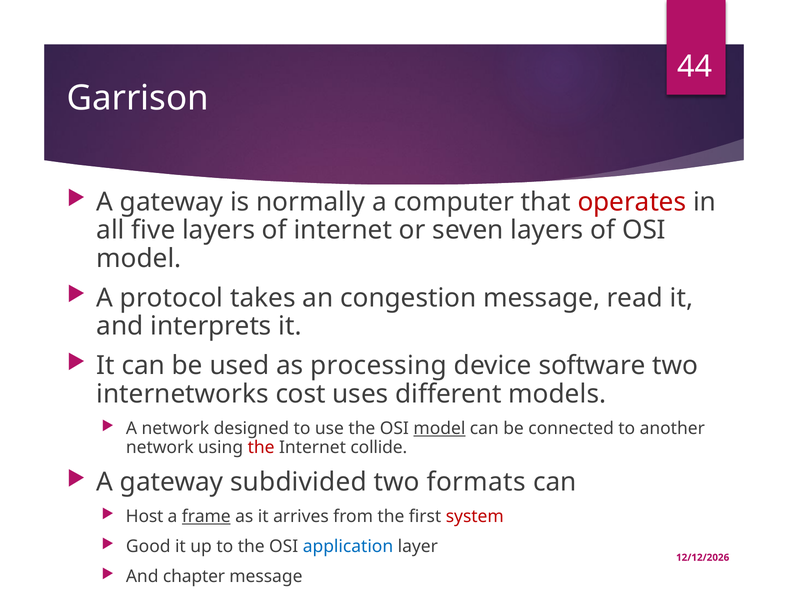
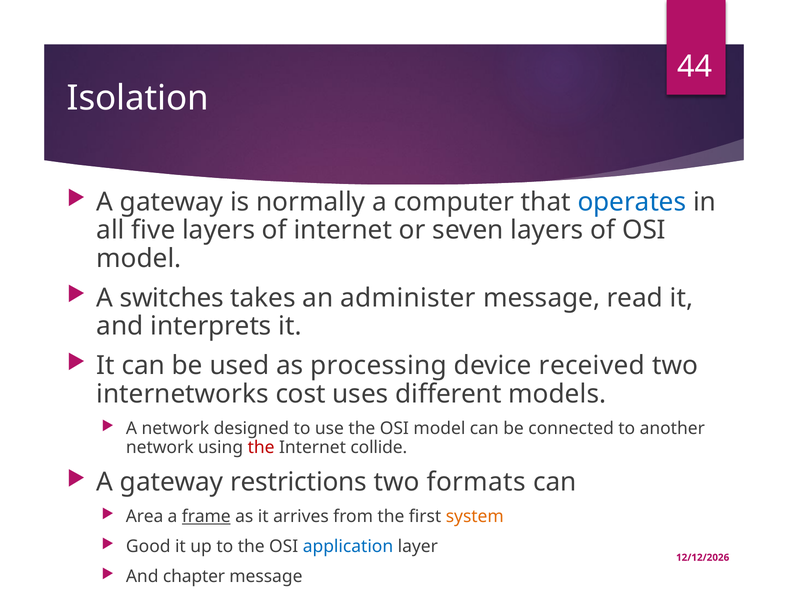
Garrison: Garrison -> Isolation
operates colour: red -> blue
protocol: protocol -> switches
congestion: congestion -> administer
software: software -> received
model at (439, 428) underline: present -> none
subdivided: subdivided -> restrictions
Host: Host -> Area
system colour: red -> orange
